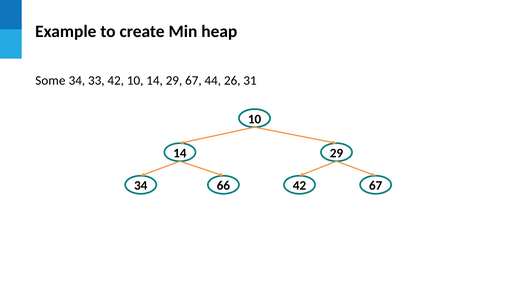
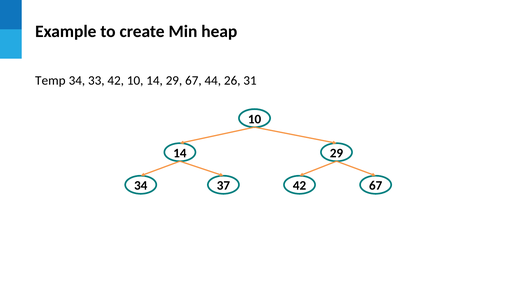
Some: Some -> Temp
66: 66 -> 37
